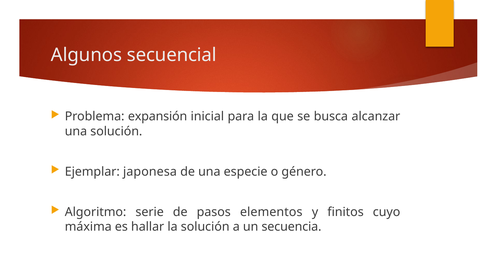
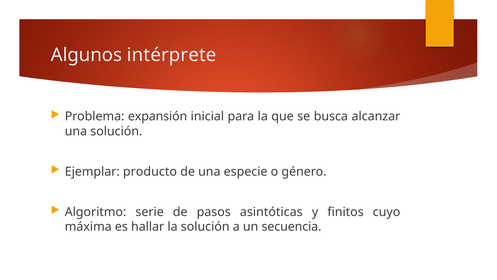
secuencial: secuencial -> intérprete
japonesa: japonesa -> producto
elementos: elementos -> asintóticas
